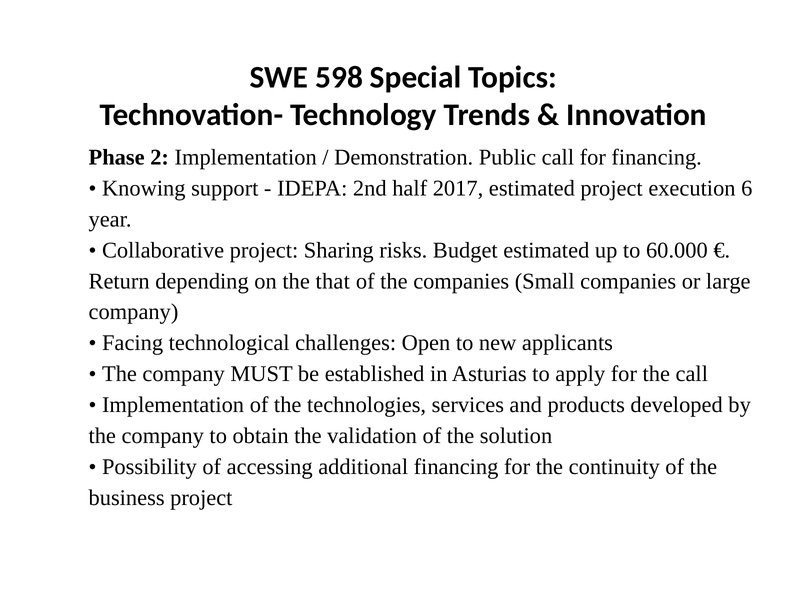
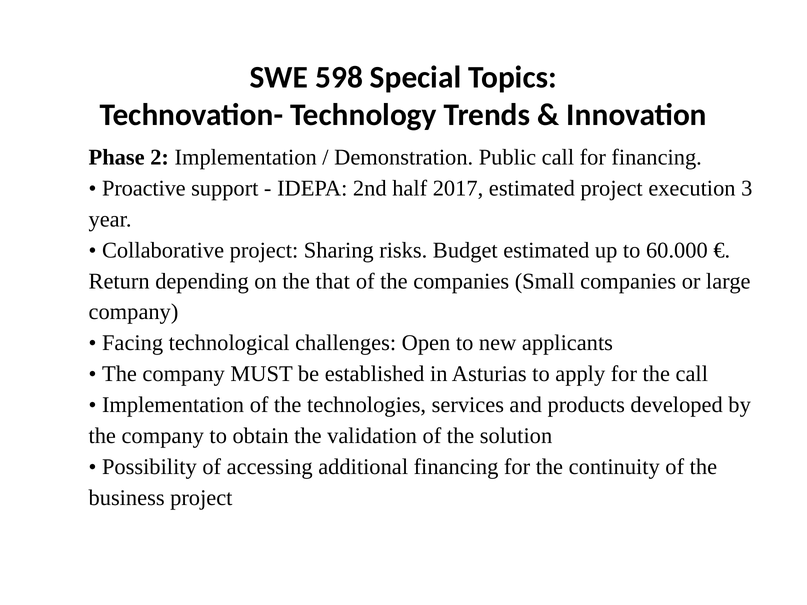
Knowing: Knowing -> Proactive
6: 6 -> 3
